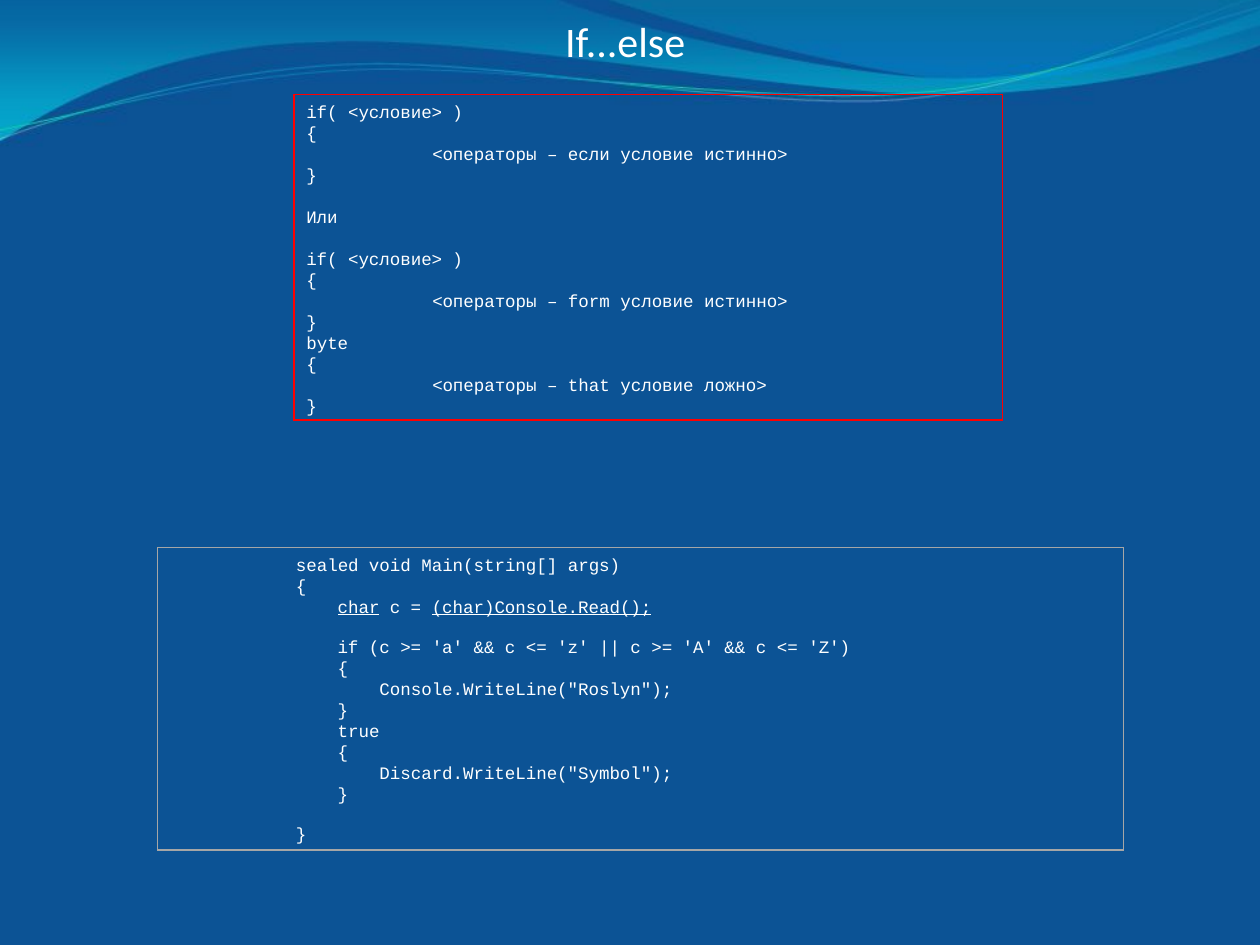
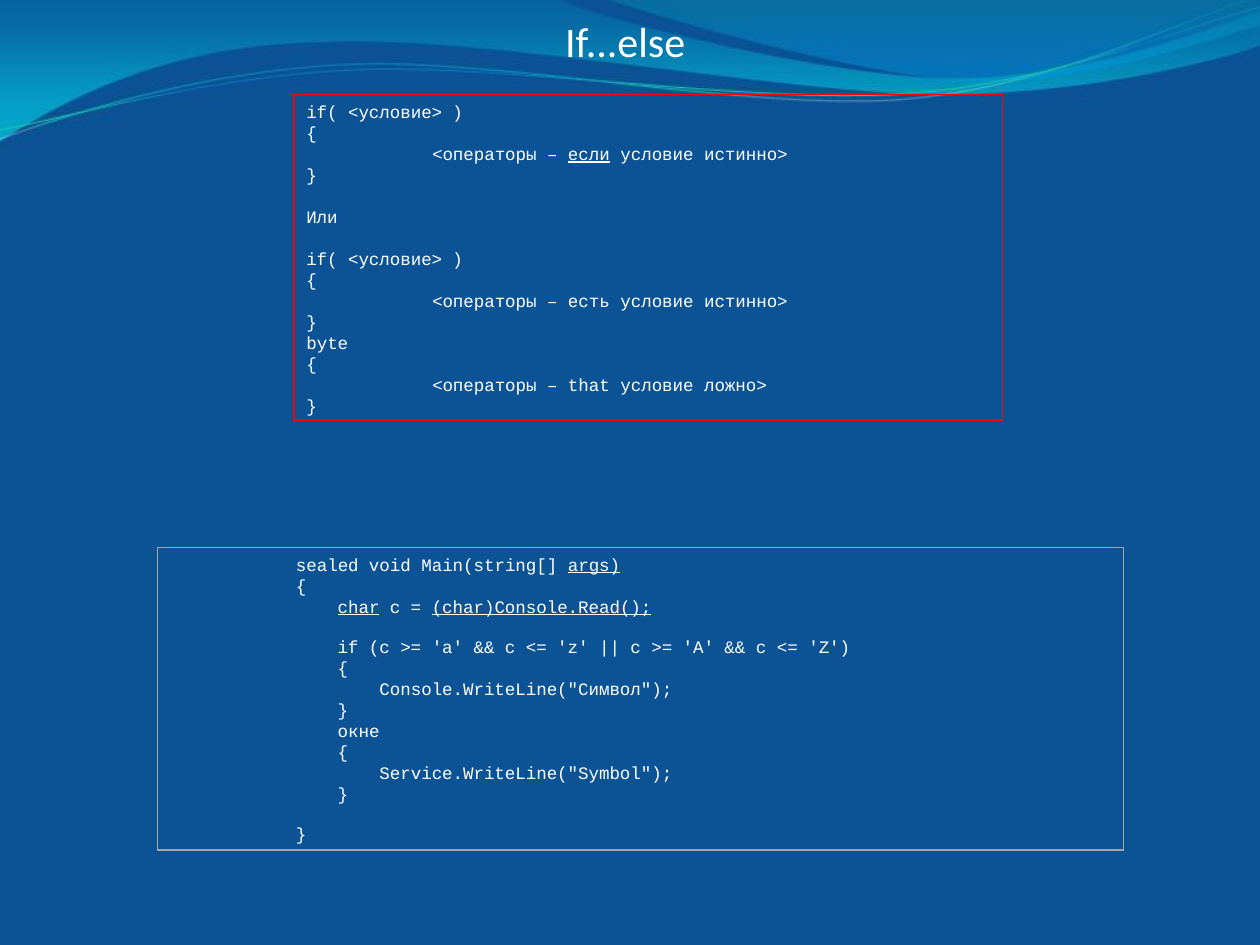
если underline: none -> present
form: form -> есть
args underline: none -> present
Console.WriteLine("Roslyn: Console.WriteLine("Roslyn -> Console.WriteLine("Символ
true: true -> окне
Discard.WriteLine("Symbol: Discard.WriteLine("Symbol -> Service.WriteLine("Symbol
